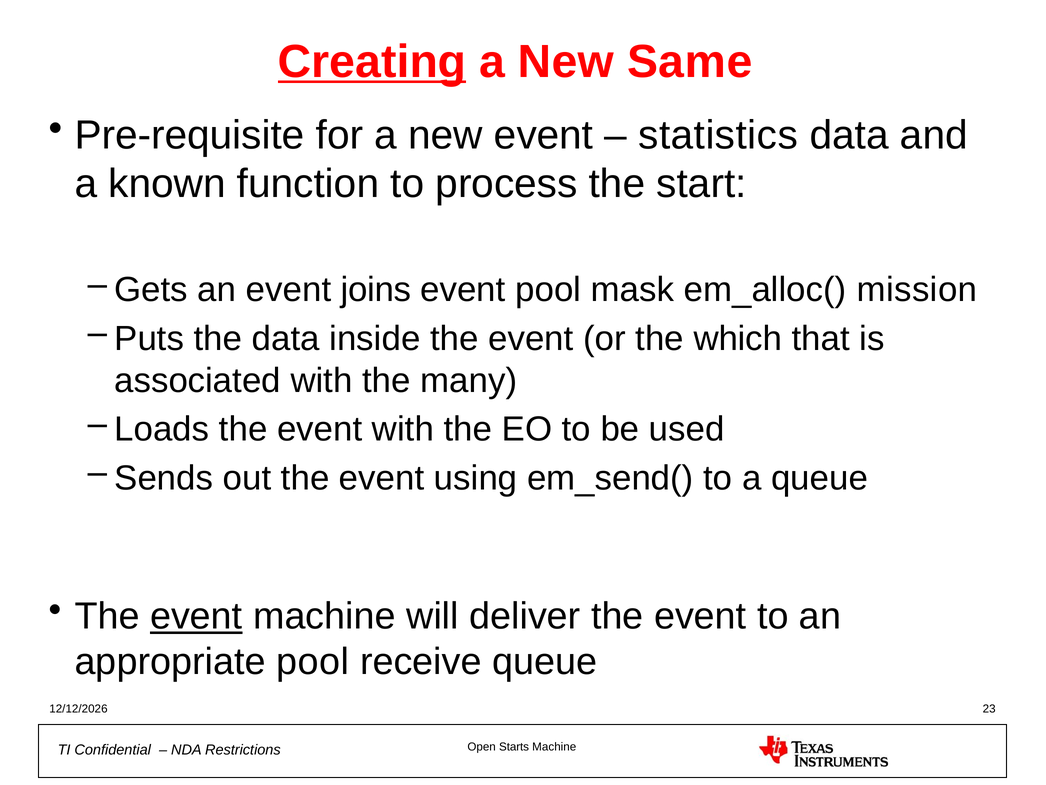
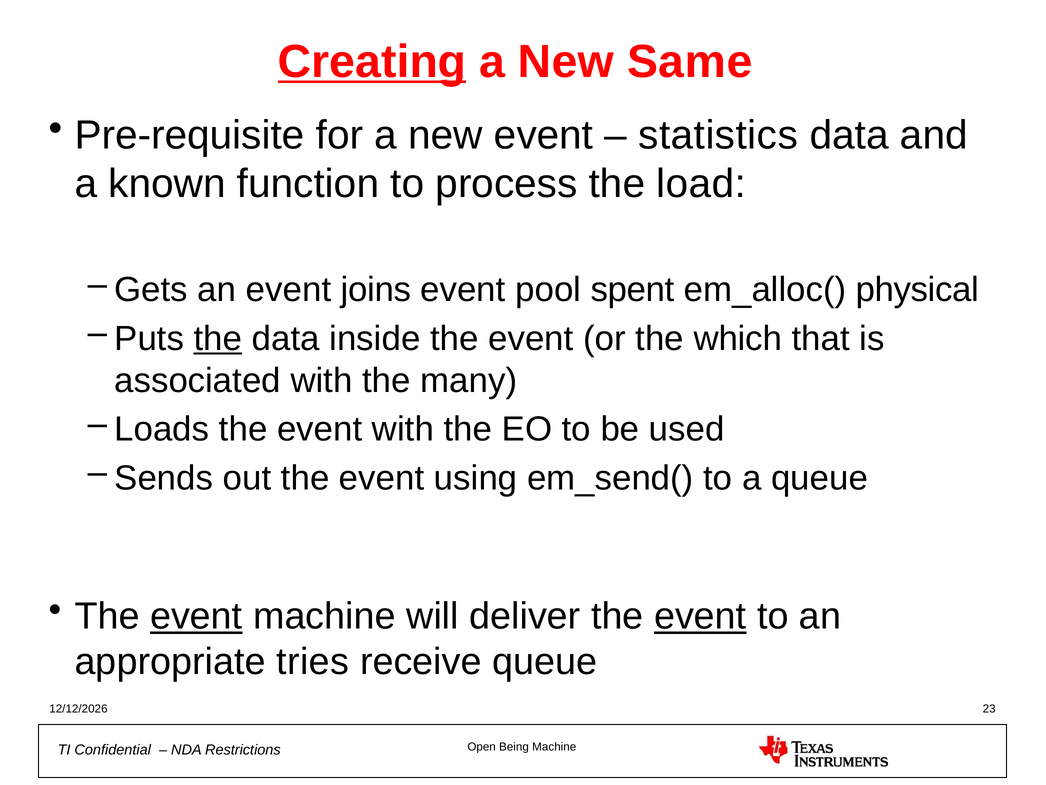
start: start -> load
mask: mask -> spent
mission: mission -> physical
the at (218, 338) underline: none -> present
event at (700, 616) underline: none -> present
appropriate pool: pool -> tries
Starts: Starts -> Being
